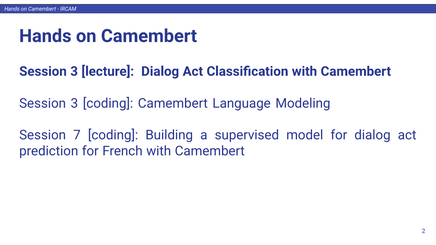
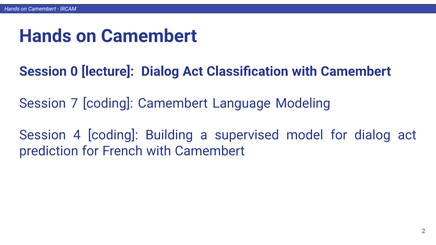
3 at (74, 71): 3 -> 0
3 at (74, 103): 3 -> 7
7: 7 -> 4
